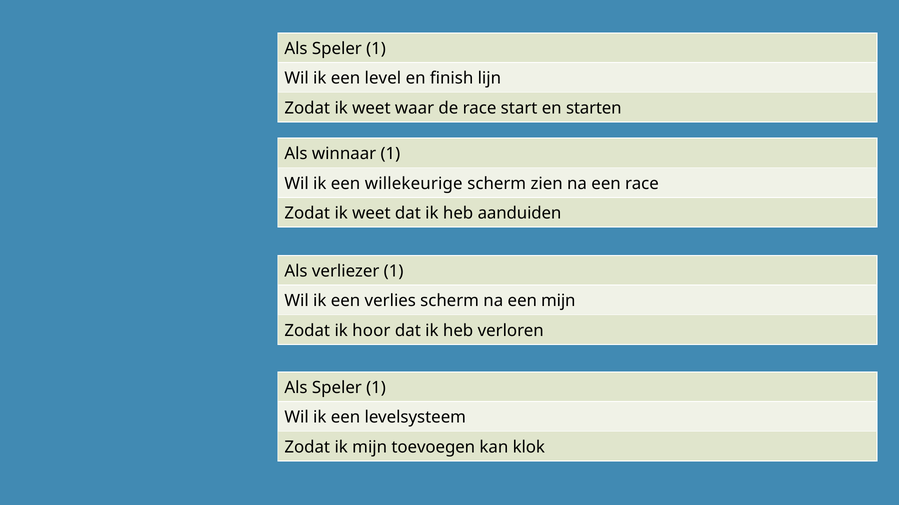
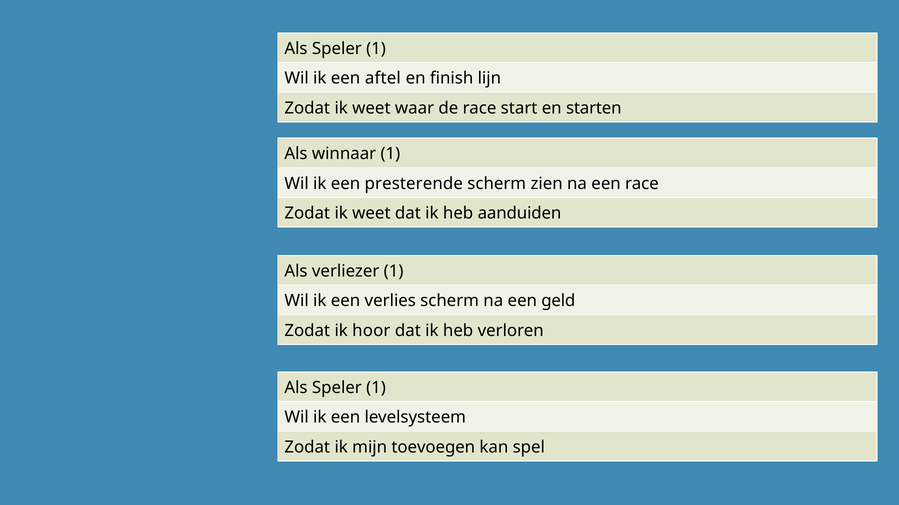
level: level -> aftel
willekeurige: willekeurige -> presterende
een mijn: mijn -> geld
klok: klok -> spel
